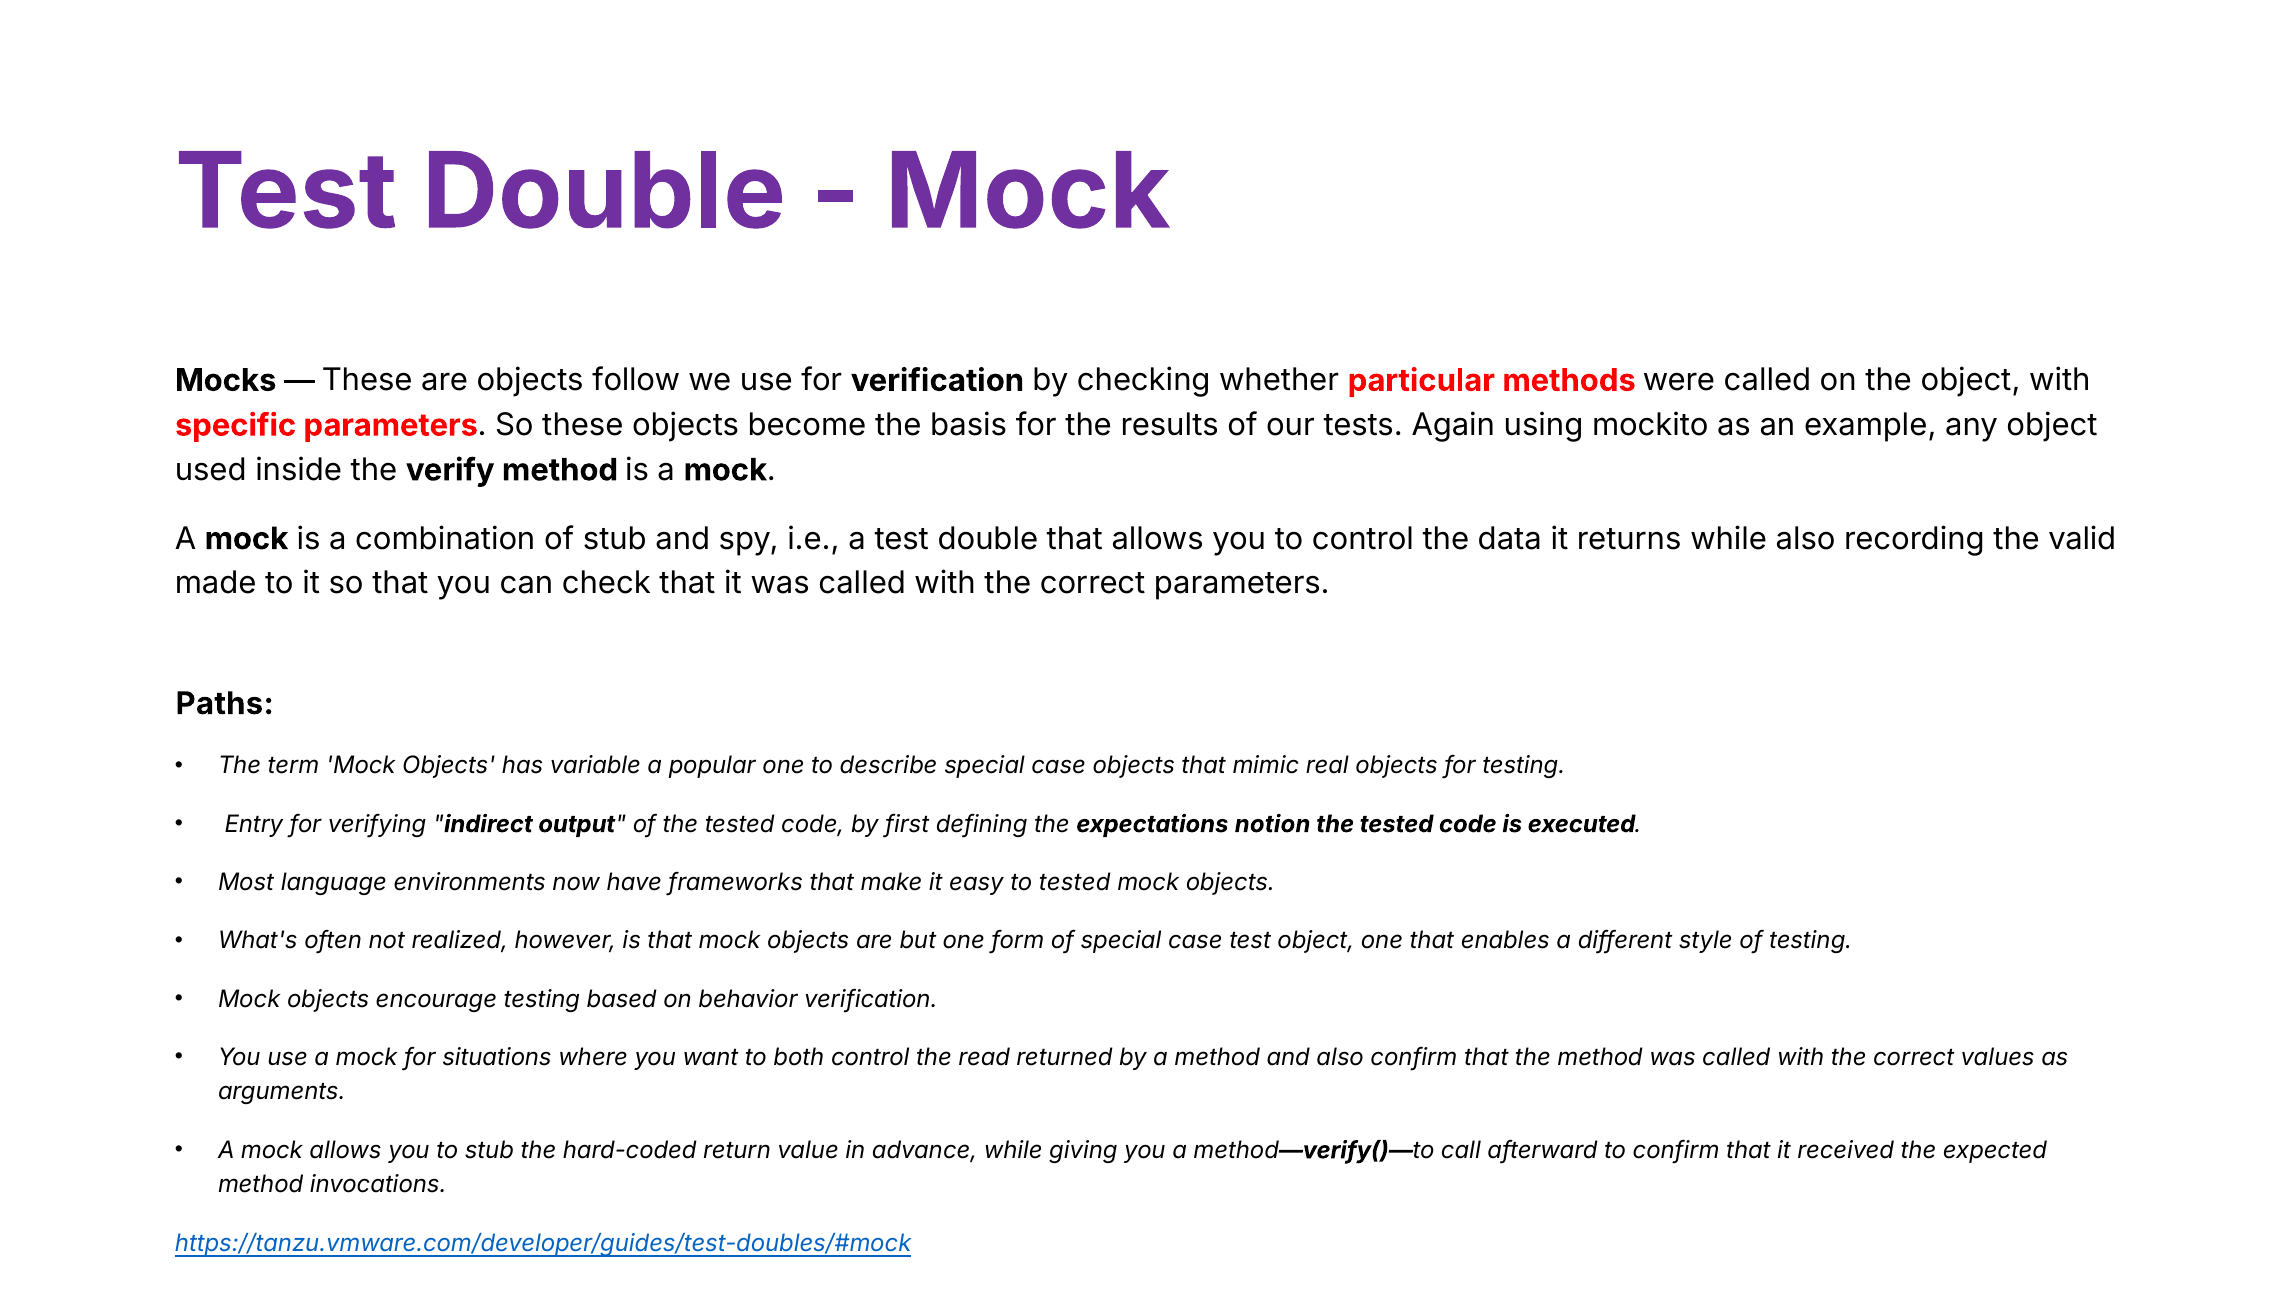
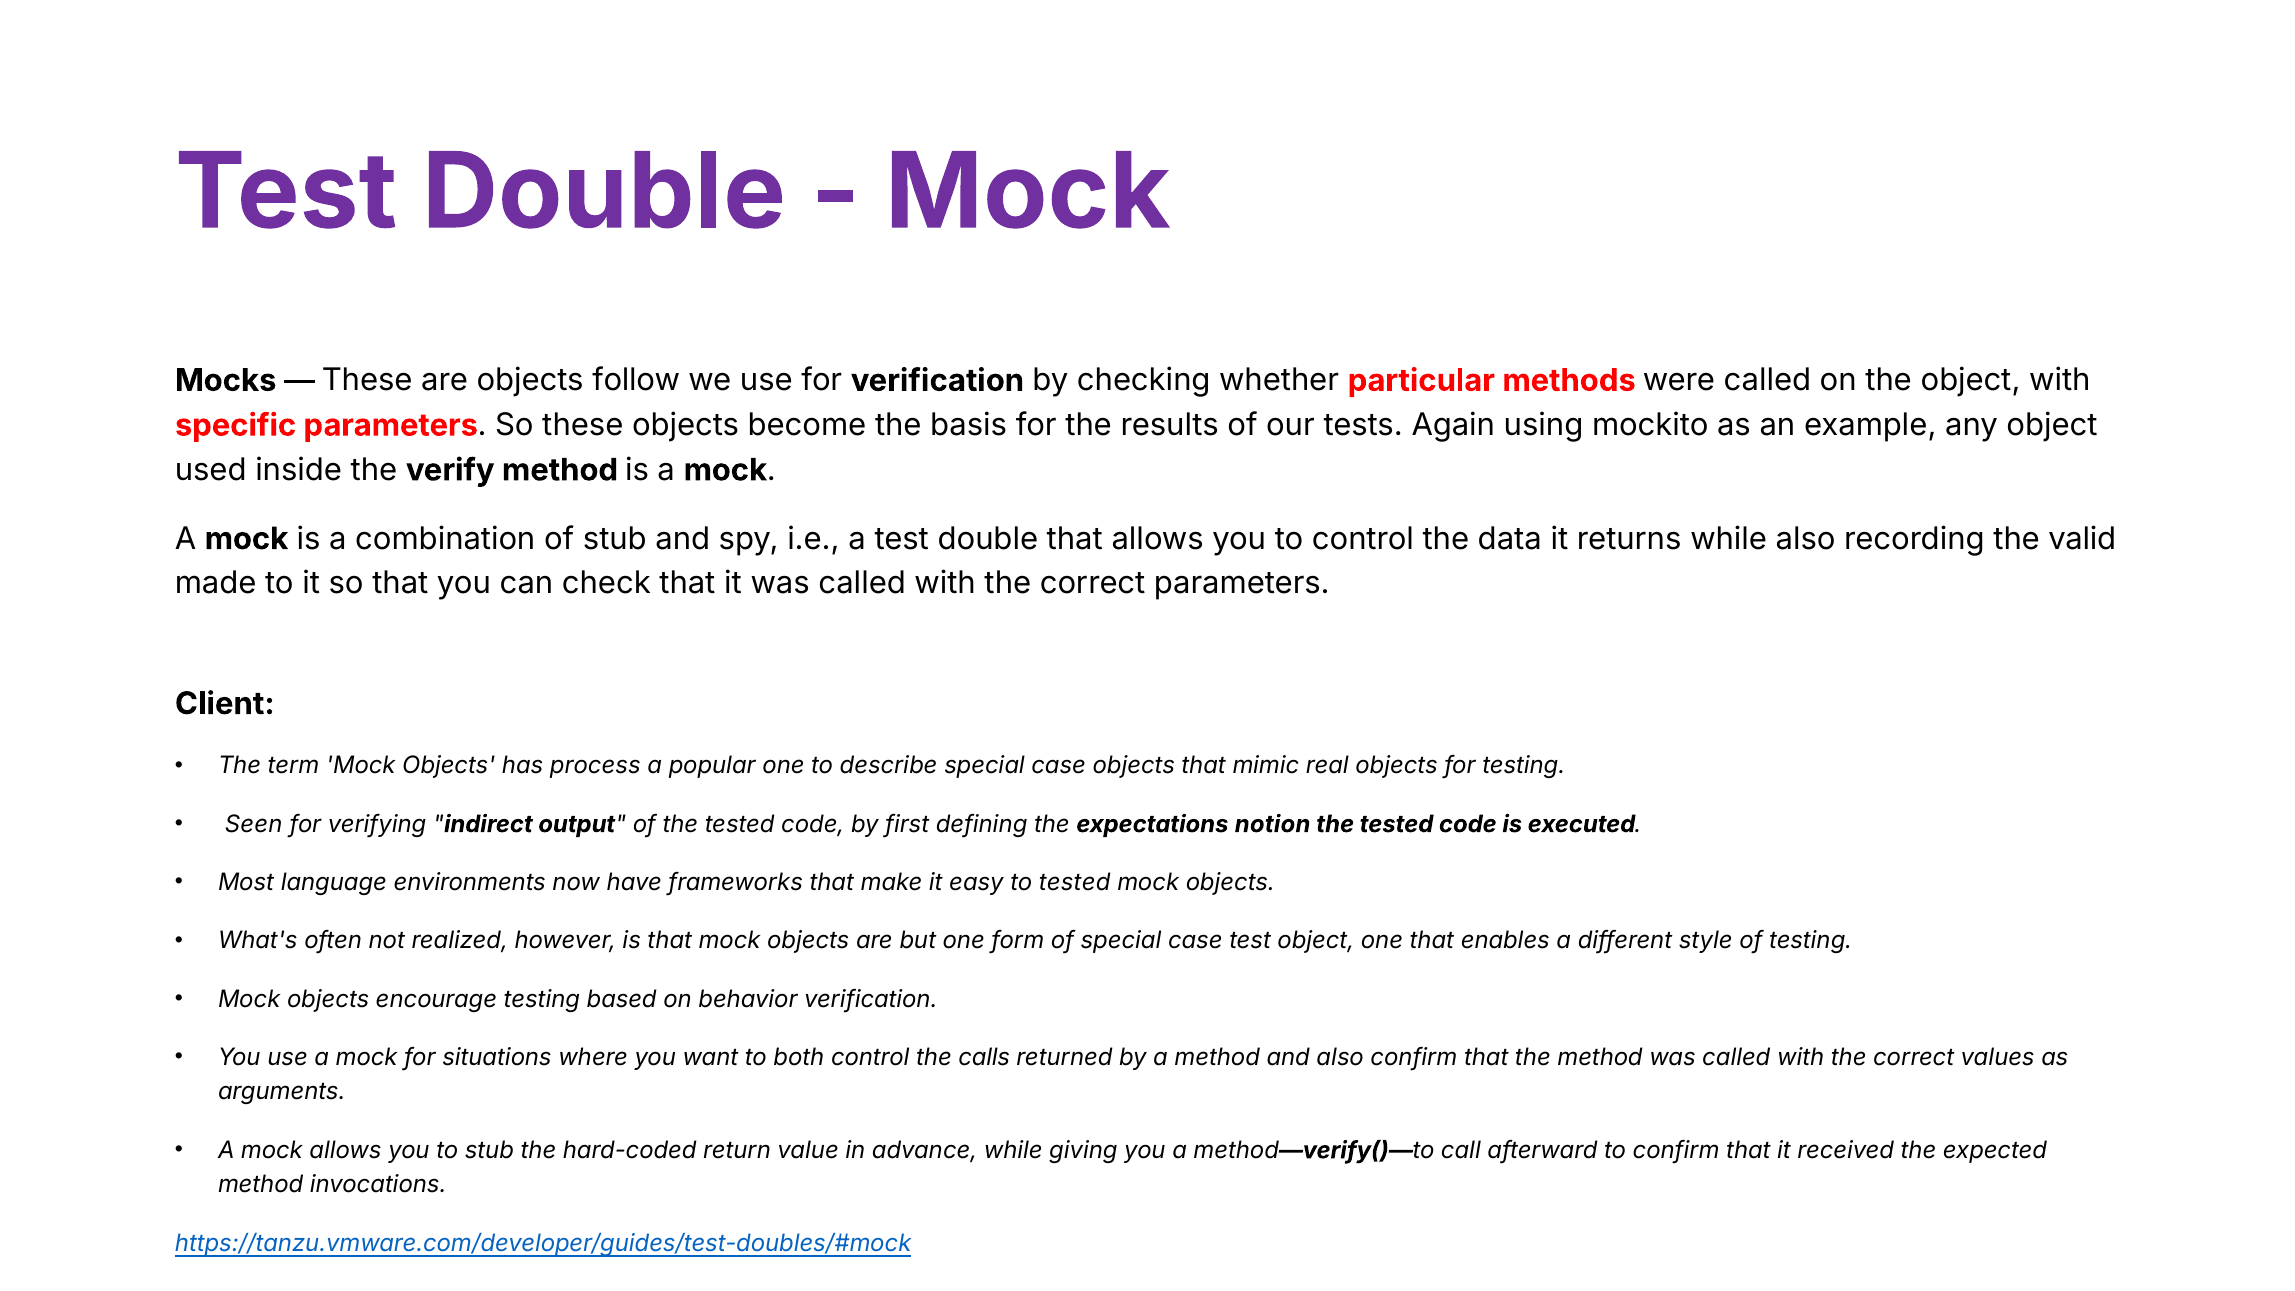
Paths: Paths -> Client
variable: variable -> process
Entry: Entry -> Seen
read: read -> calls
